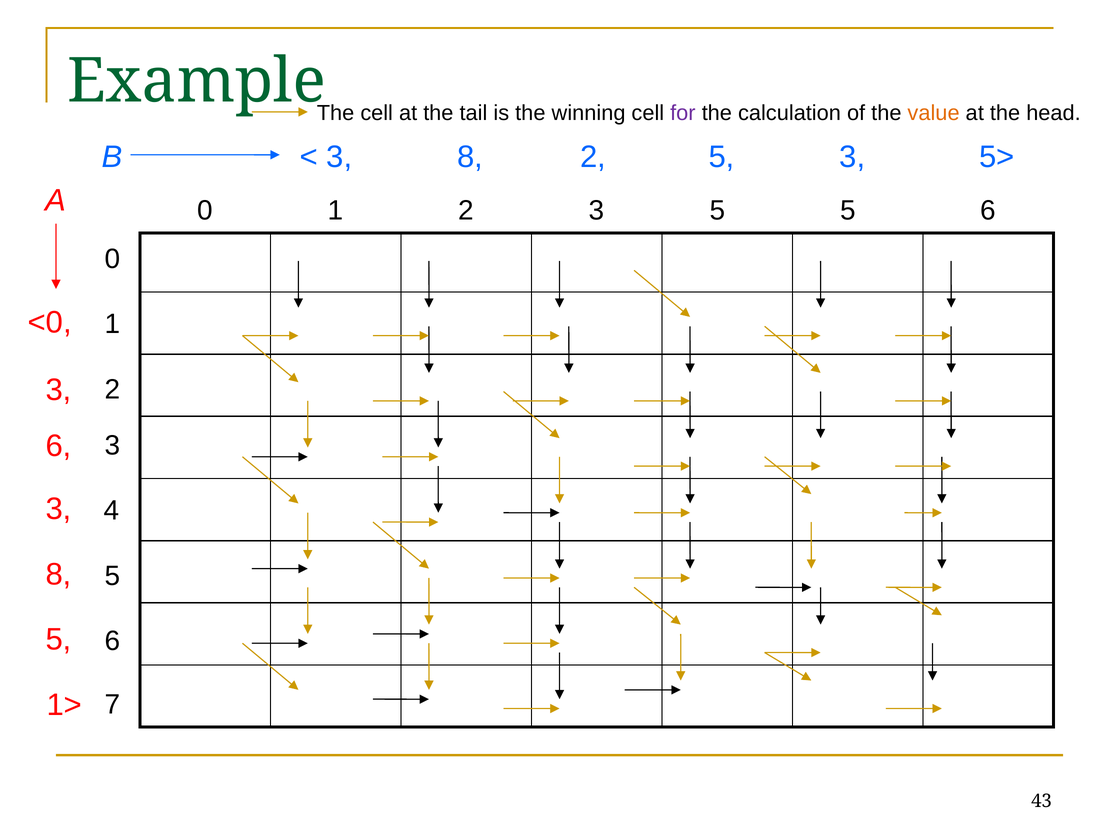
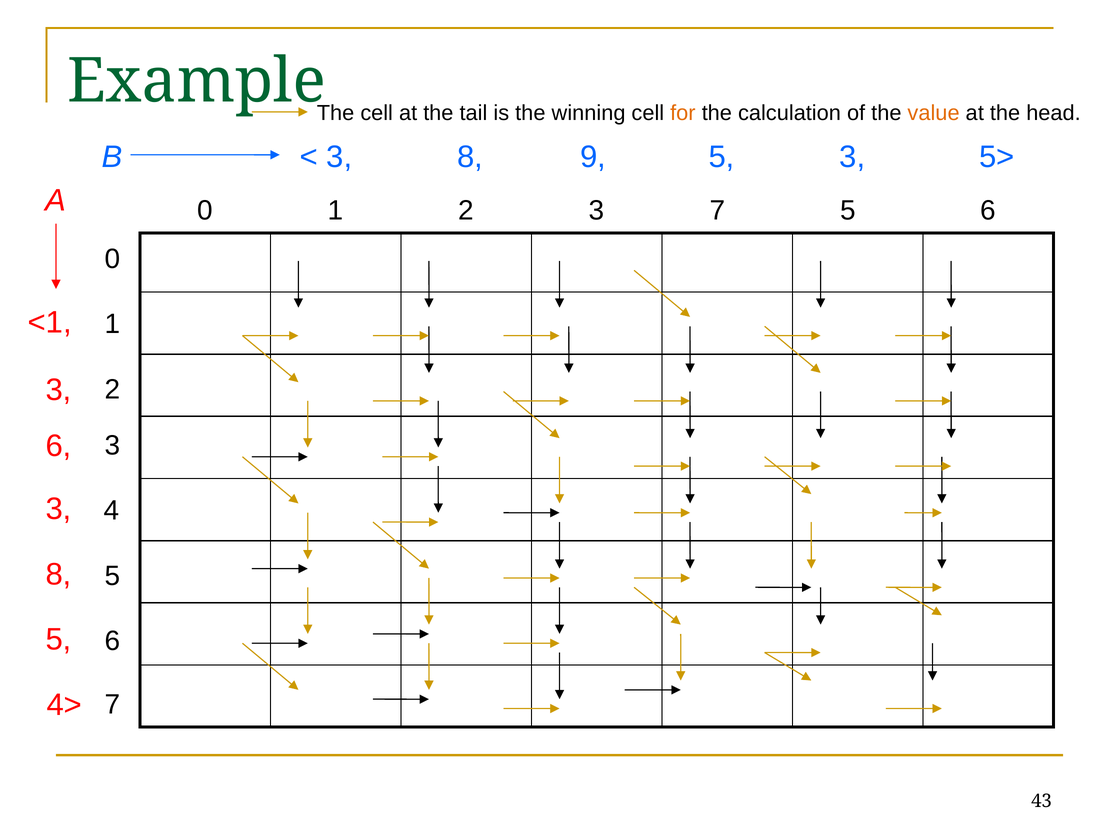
for colour: purple -> orange
8 2: 2 -> 9
3 5: 5 -> 7
<0: <0 -> <1
1>: 1> -> 4>
